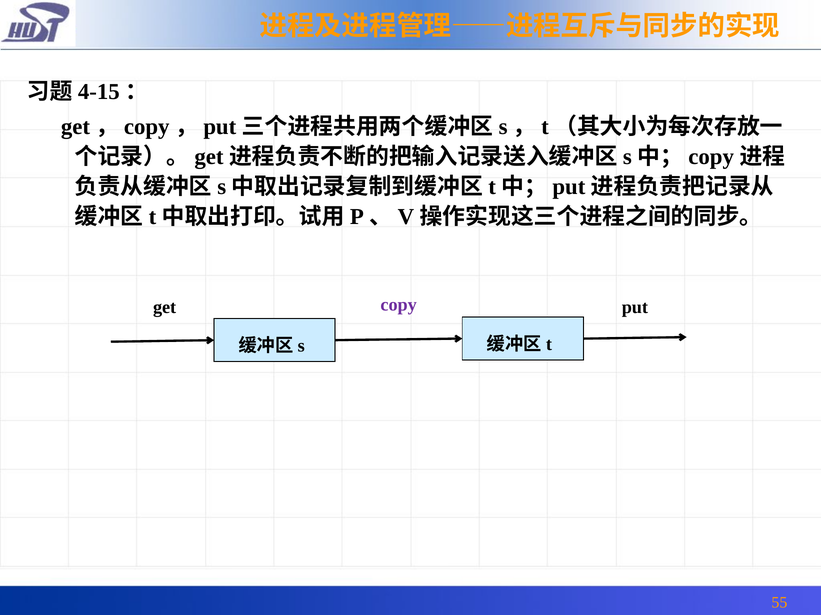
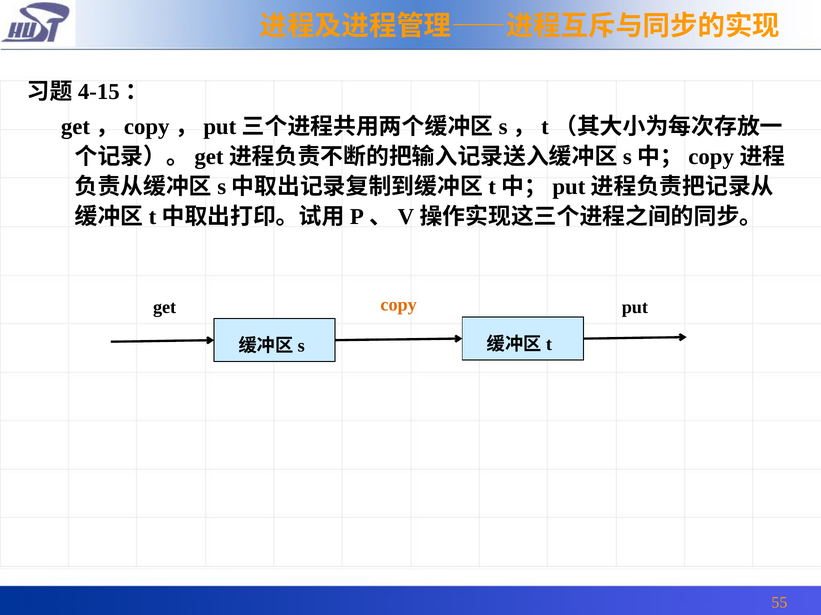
copy colour: purple -> orange
